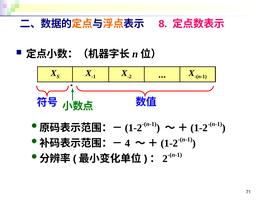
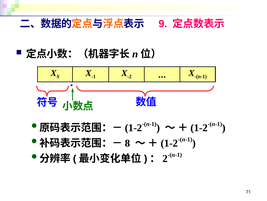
8: 8 -> 9
4: 4 -> 8
